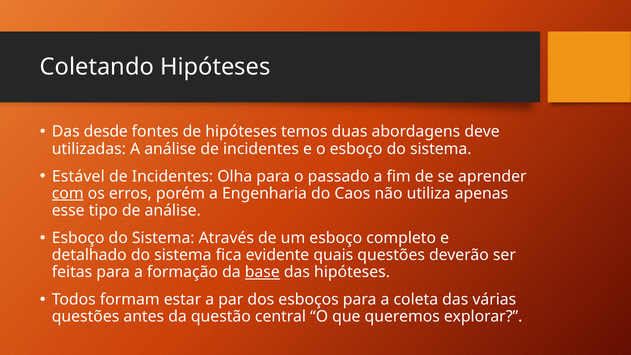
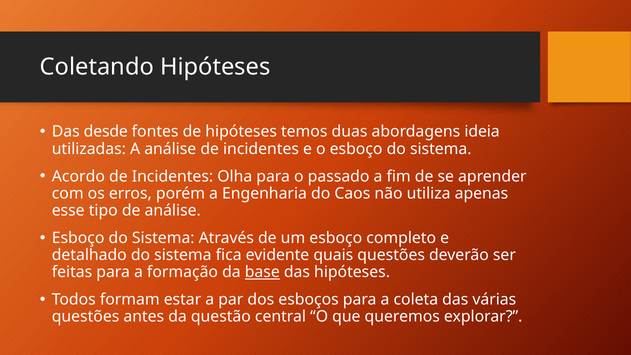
deve: deve -> ideia
Estável: Estável -> Acordo
com underline: present -> none
